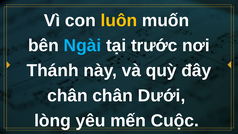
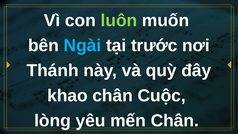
luôn colour: yellow -> light green
chân at (67, 96): chân -> khao
Dưới: Dưới -> Cuộc
mến Cuộc: Cuộc -> Chân
